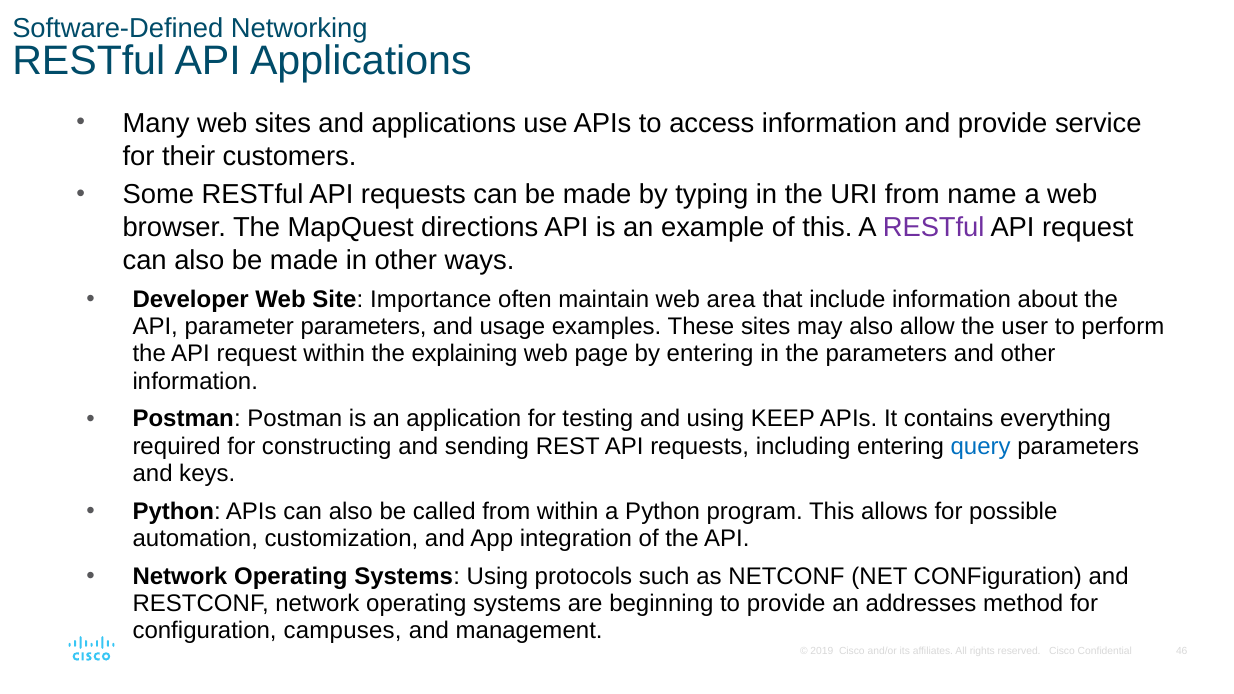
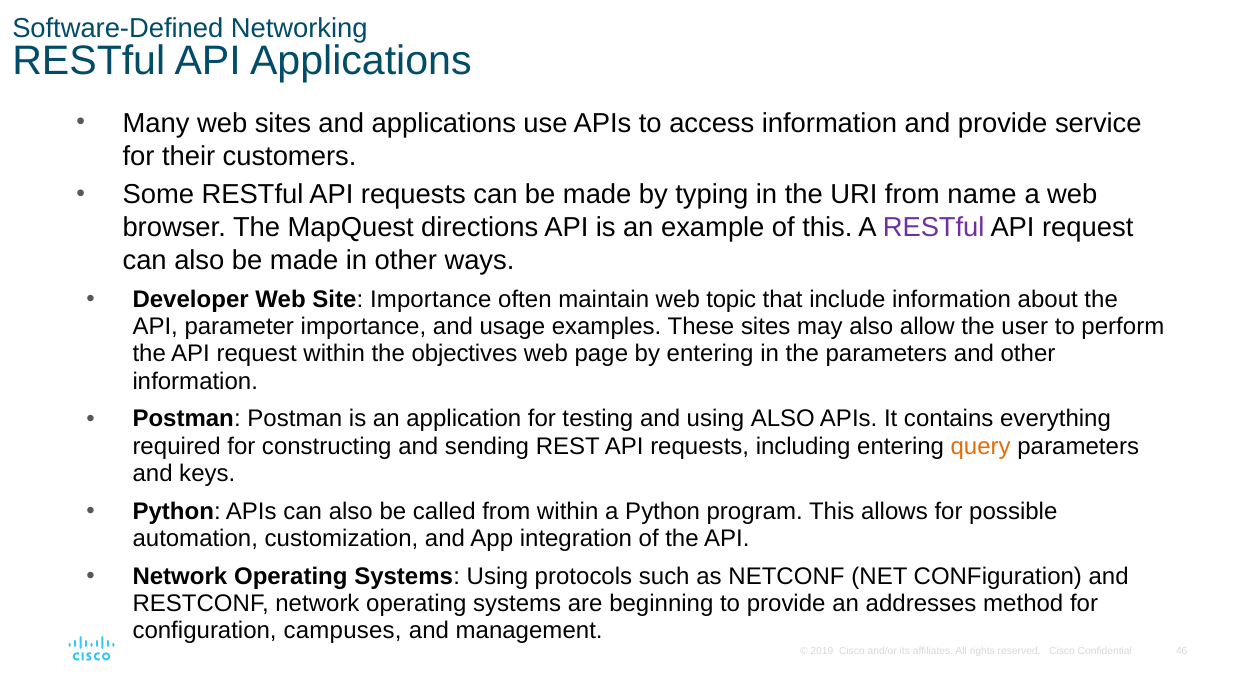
area: area -> topic
parameter parameters: parameters -> importance
explaining: explaining -> objectives
using KEEP: KEEP -> ALSO
query colour: blue -> orange
